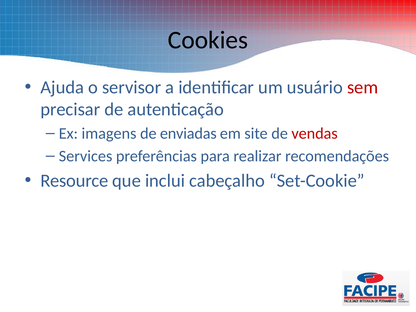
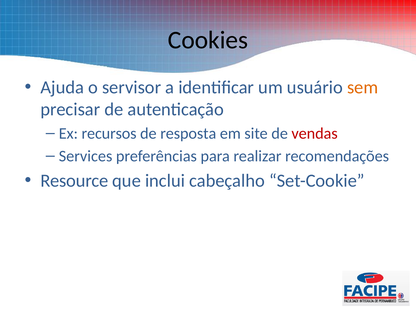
sem colour: red -> orange
imagens: imagens -> recursos
enviadas: enviadas -> resposta
